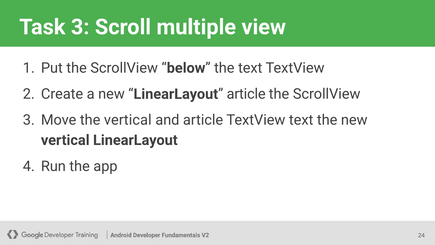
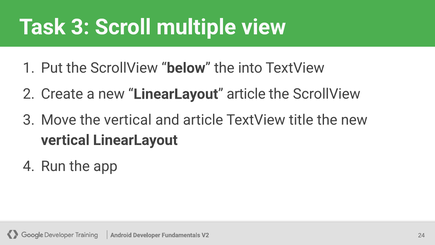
the text: text -> into
TextView text: text -> title
